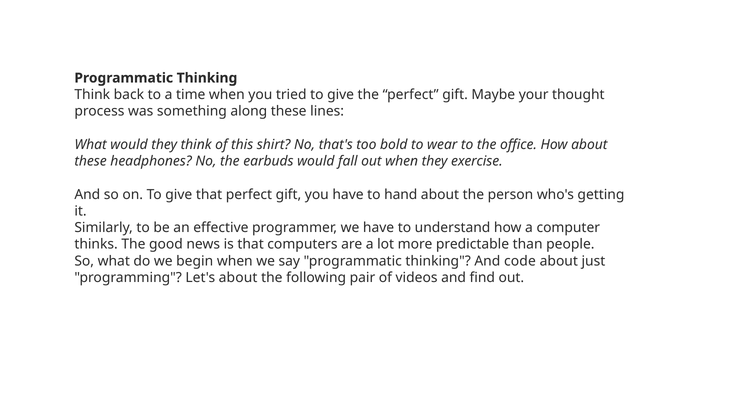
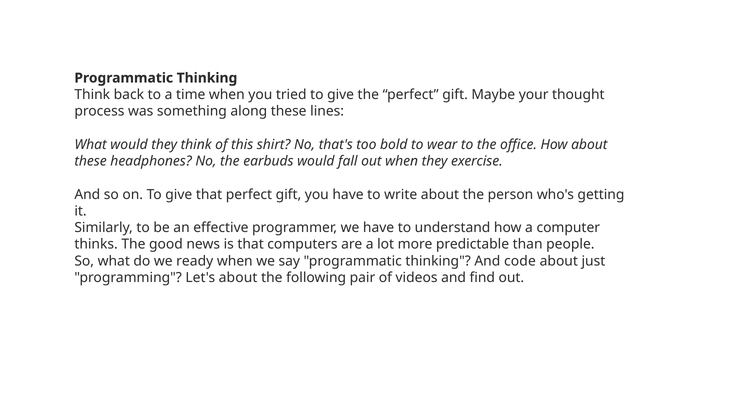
hand: hand -> write
begin: begin -> ready
